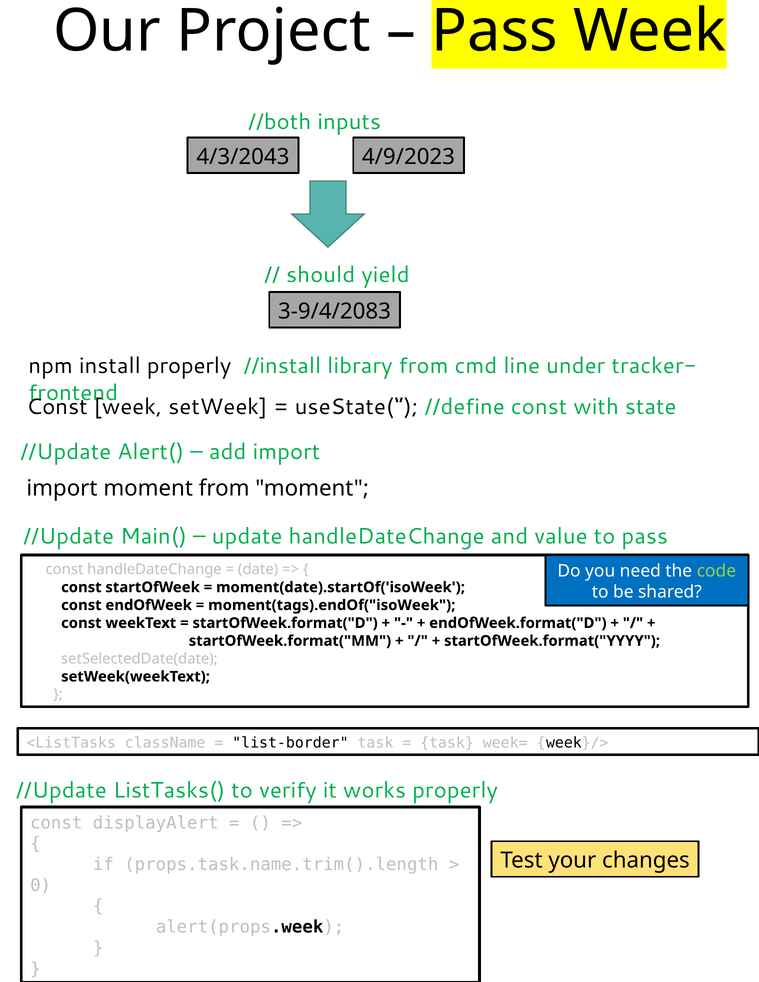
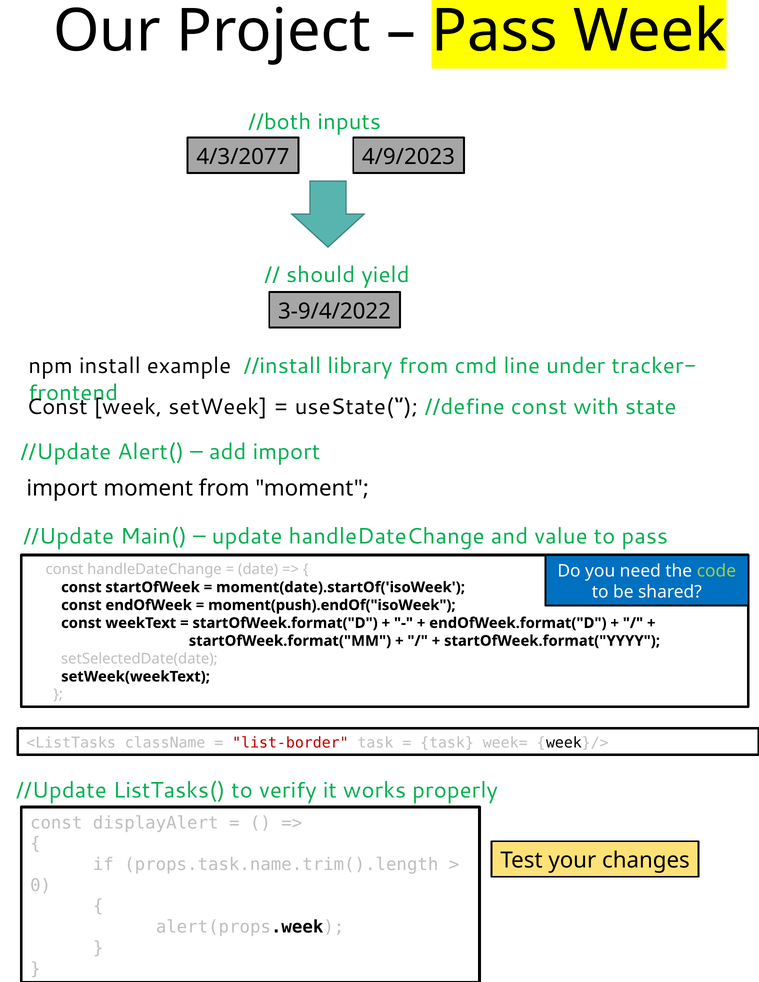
4/3/2043: 4/3/2043 -> 4/3/2077
3-9/4/2083: 3-9/4/2083 -> 3-9/4/2022
install properly: properly -> example
moment(tags).endOf("isoWeek: moment(tags).endOf("isoWeek -> moment(push).endOf("isoWeek
list-border colour: black -> red
